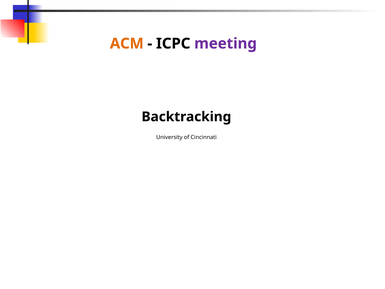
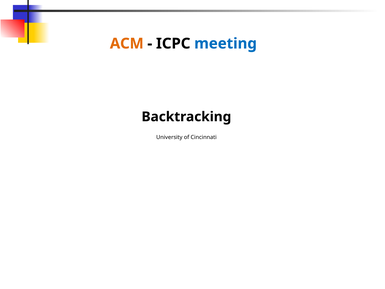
meeting colour: purple -> blue
